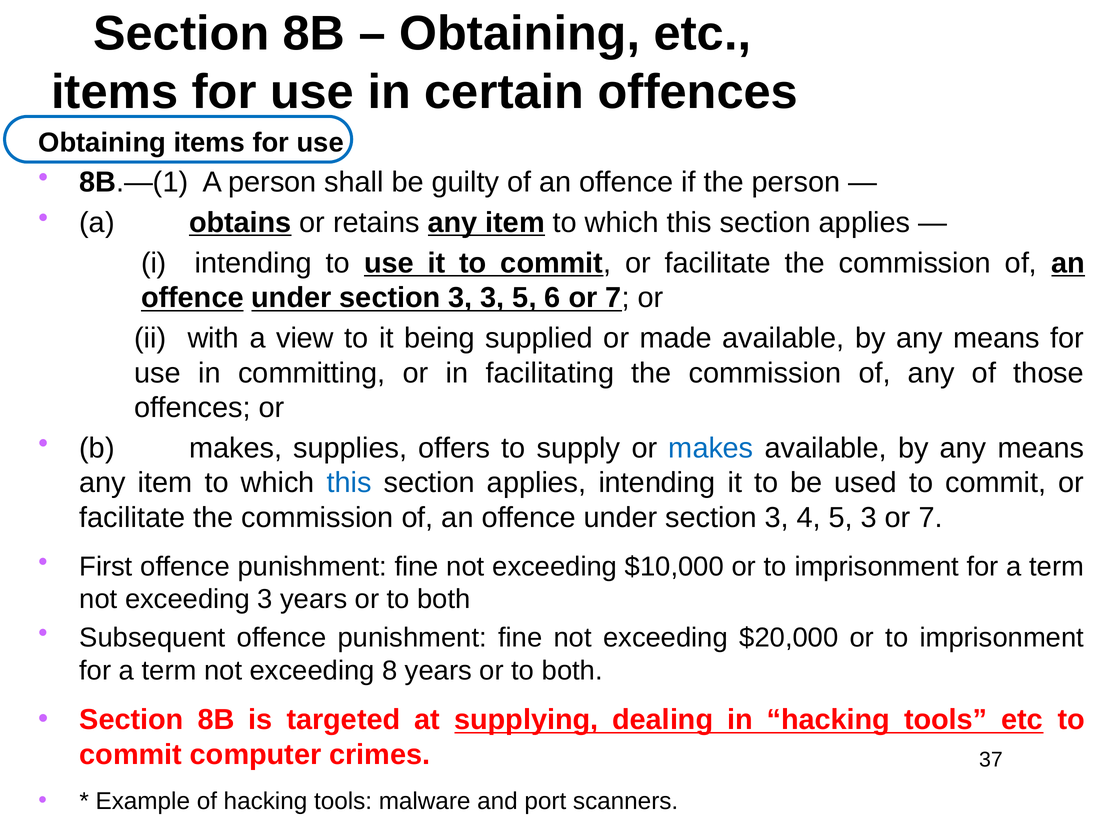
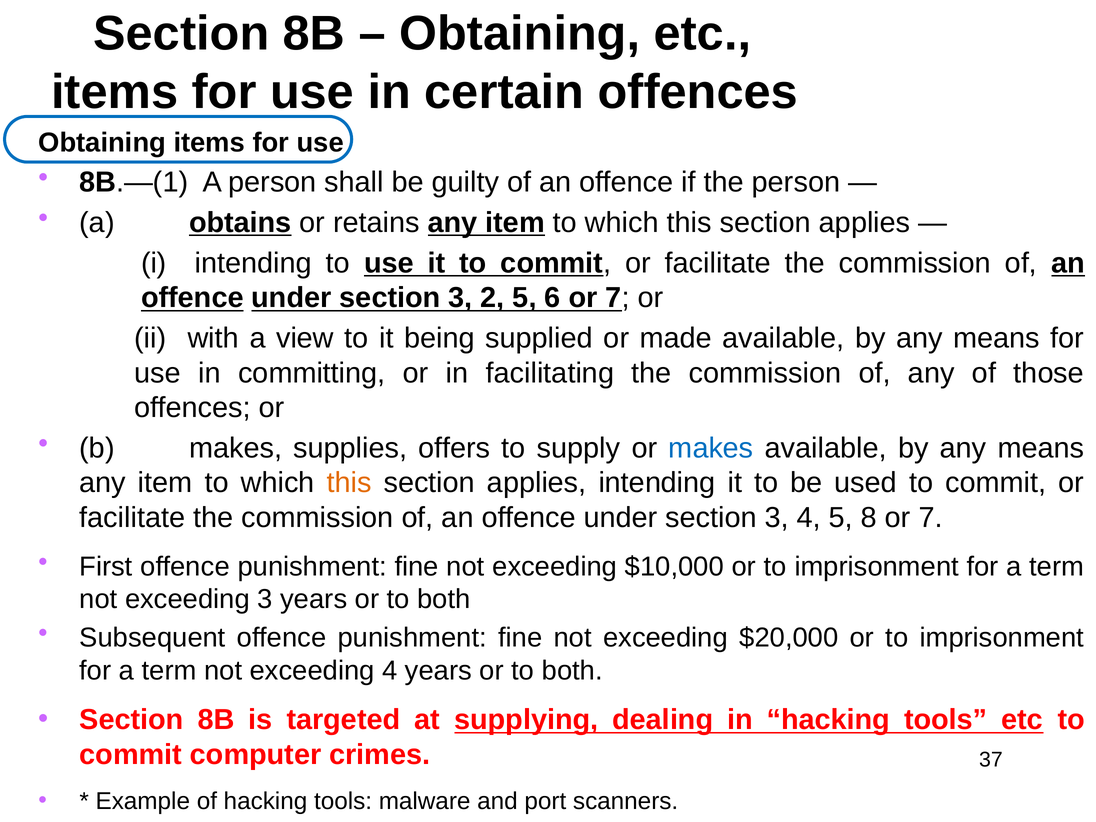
3 3: 3 -> 2
this at (349, 483) colour: blue -> orange
5 3: 3 -> 8
exceeding 8: 8 -> 4
